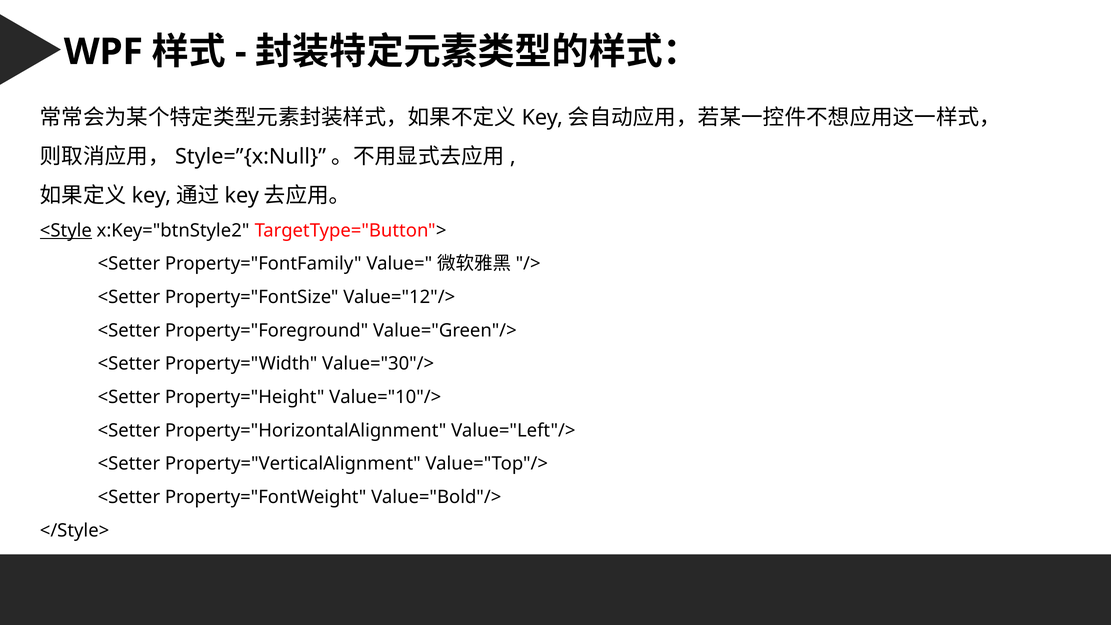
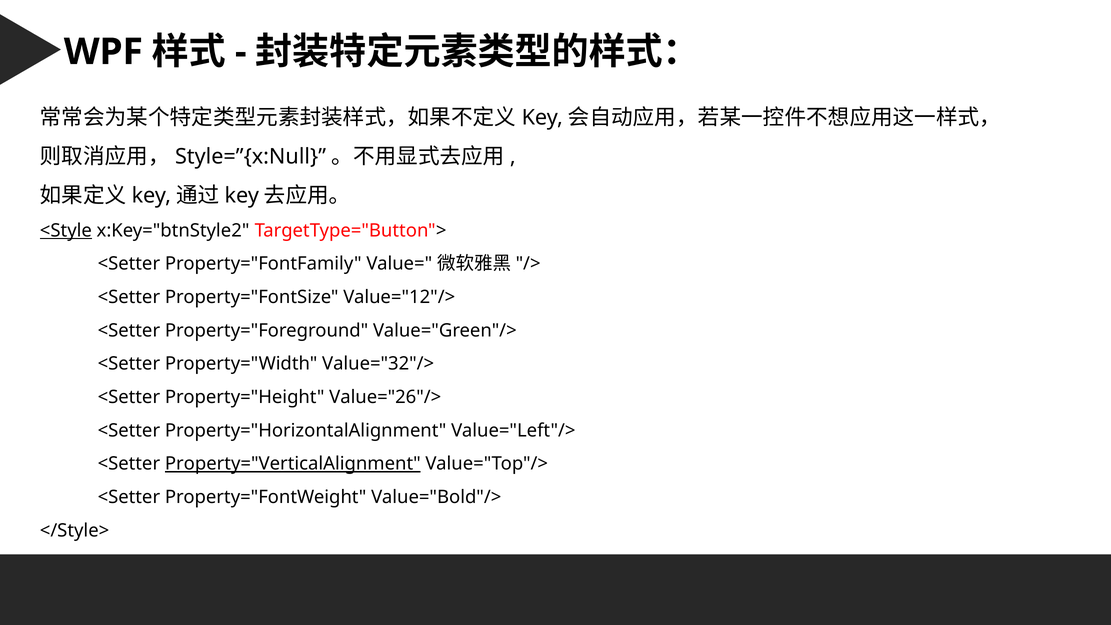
Value="30"/>: Value="30"/> -> Value="32"/>
Value="10"/>: Value="10"/> -> Value="26"/>
Property="VerticalAlignment underline: none -> present
